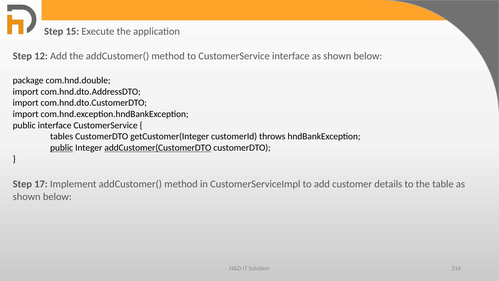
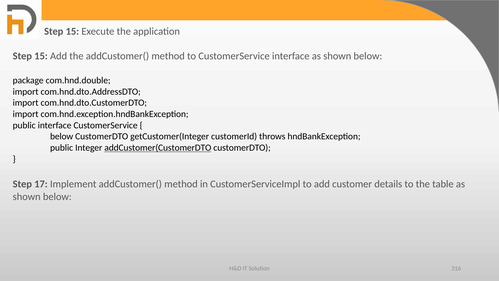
12 at (41, 56): 12 -> 15
tables at (62, 136): tables -> below
public at (62, 148) underline: present -> none
